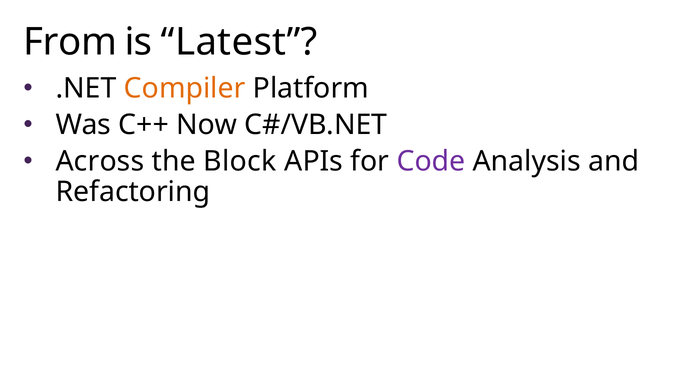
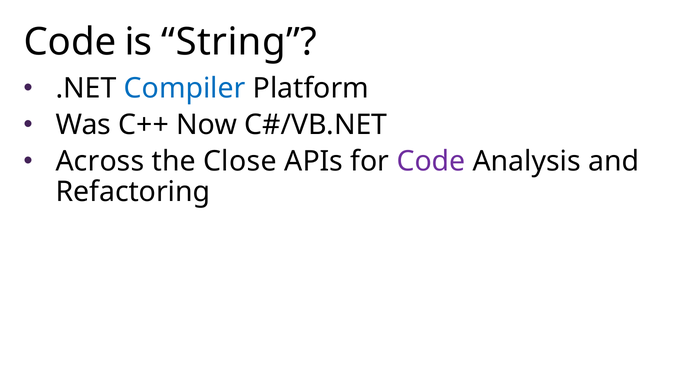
From at (70, 42): From -> Code
Latest: Latest -> String
Compiler colour: orange -> blue
Block: Block -> Close
